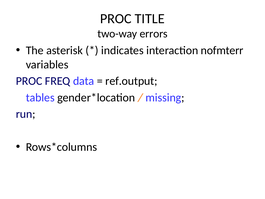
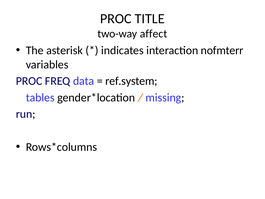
errors: errors -> affect
ref.output: ref.output -> ref.system
